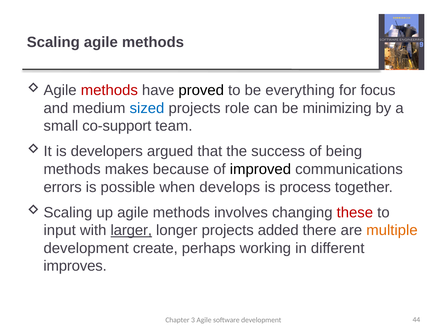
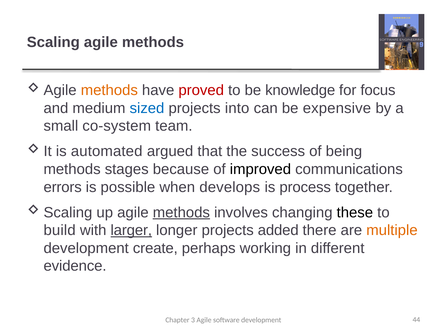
methods at (109, 90) colour: red -> orange
proved colour: black -> red
everything: everything -> knowledge
role: role -> into
minimizing: minimizing -> expensive
co-support: co-support -> co-system
developers: developers -> automated
makes: makes -> stages
methods at (181, 213) underline: none -> present
these colour: red -> black
input: input -> build
improves: improves -> evidence
